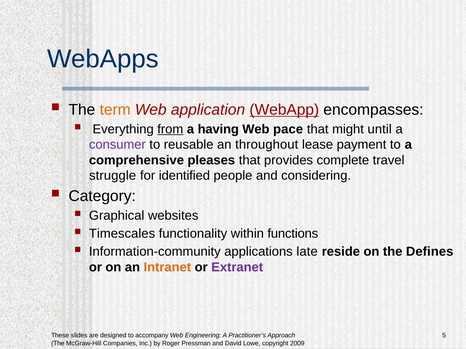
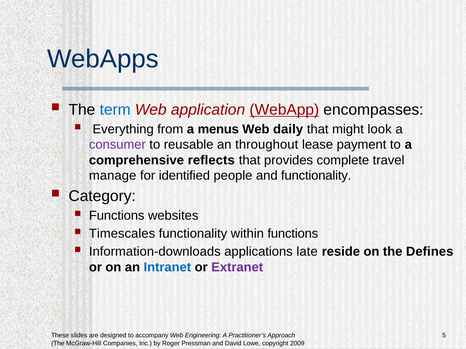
term colour: orange -> blue
from underline: present -> none
having: having -> menus
pace: pace -> daily
until: until -> look
pleases: pleases -> reflects
struggle: struggle -> manage
and considering: considering -> functionality
Graphical at (117, 216): Graphical -> Functions
Information-community: Information-community -> Information-downloads
Intranet colour: orange -> blue
